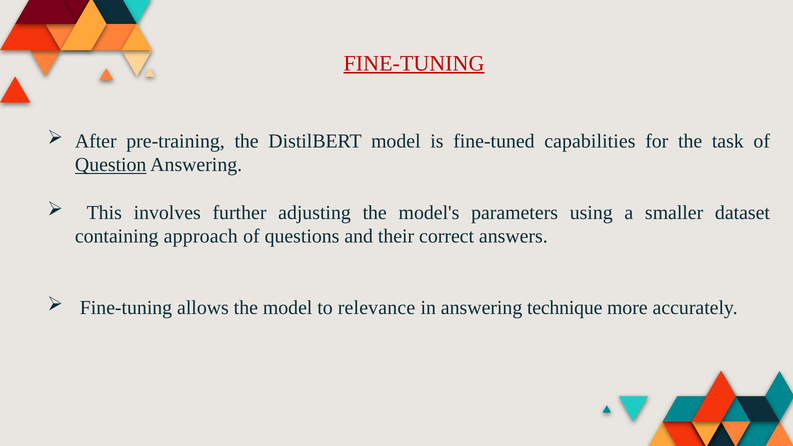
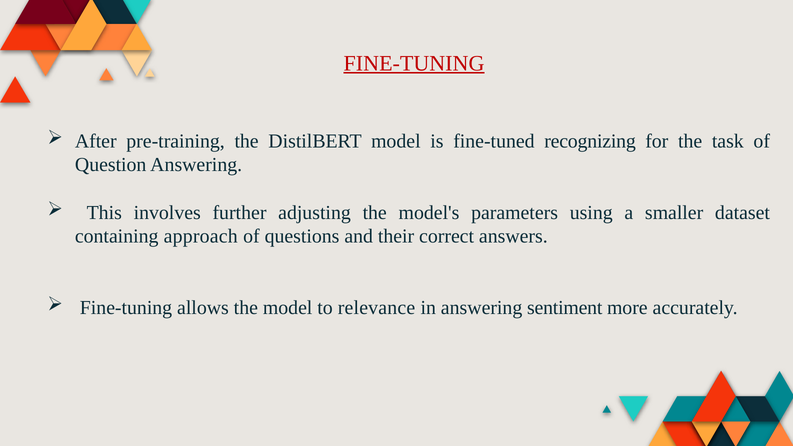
capabilities: capabilities -> recognizing
Question underline: present -> none
technique: technique -> sentiment
